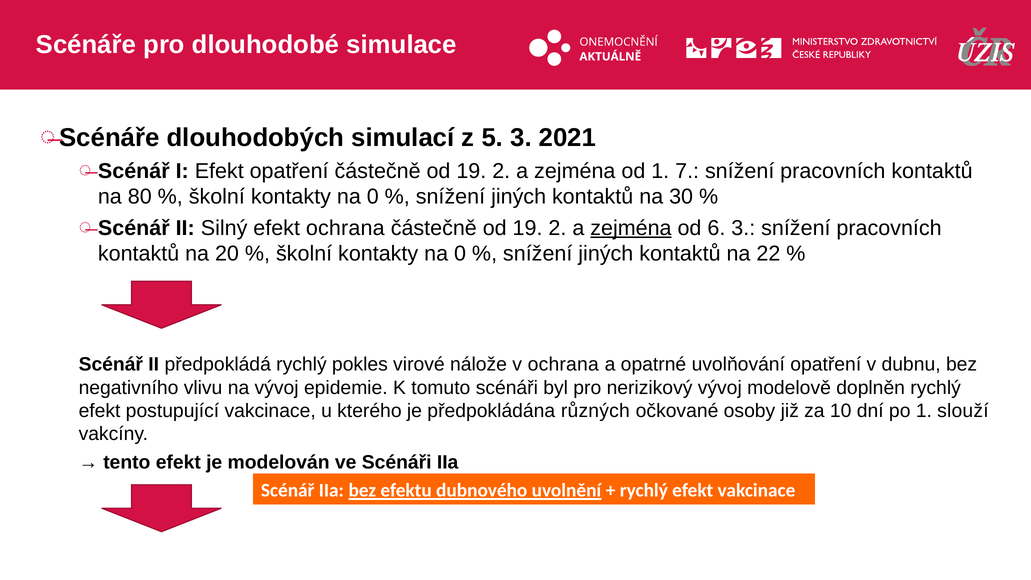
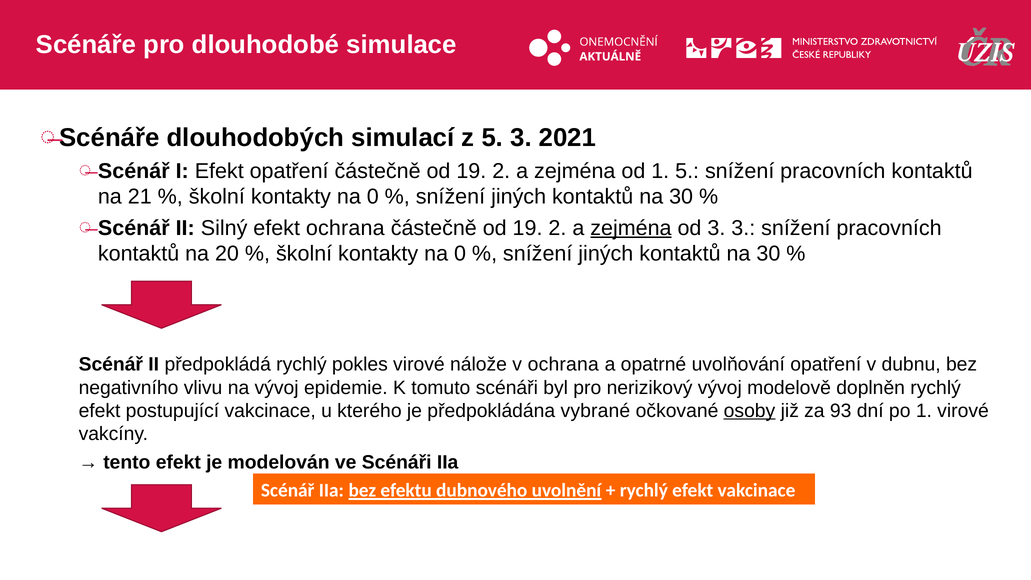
1 7: 7 -> 5
80: 80 -> 21
od 6: 6 -> 3
22 at (768, 254): 22 -> 30
různých: různých -> vybrané
osoby underline: none -> present
10: 10 -> 93
1 slouží: slouží -> virové
